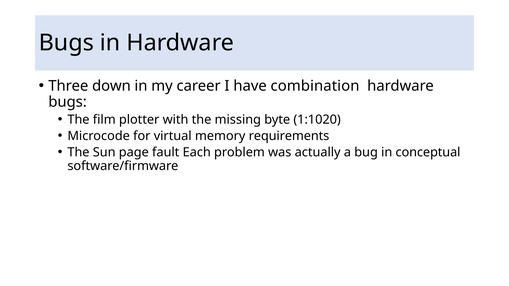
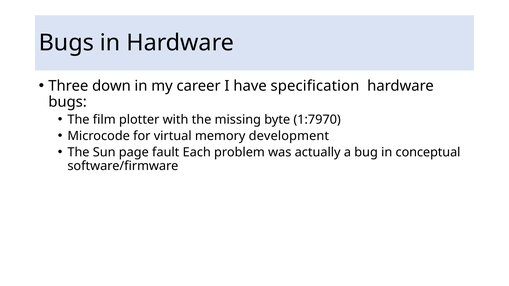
combination: combination -> specification
1:1020: 1:1020 -> 1:7970
requirements: requirements -> development
